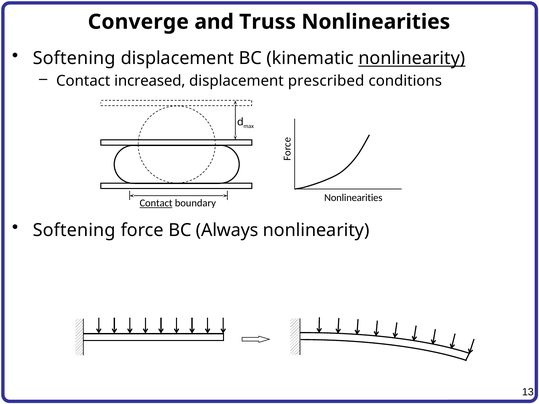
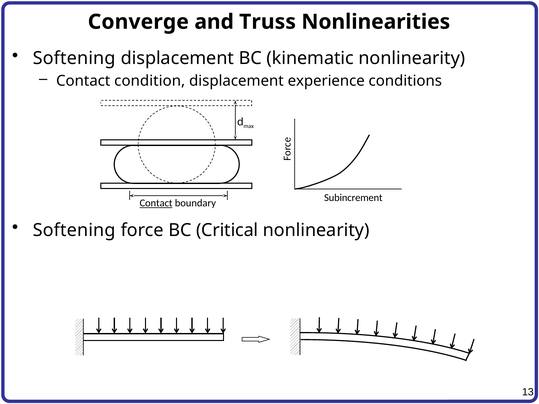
nonlinearity at (412, 58) underline: present -> none
increased: increased -> condition
prescribed: prescribed -> experience
Nonlinearities at (353, 198): Nonlinearities -> Subincrement
Always: Always -> Critical
